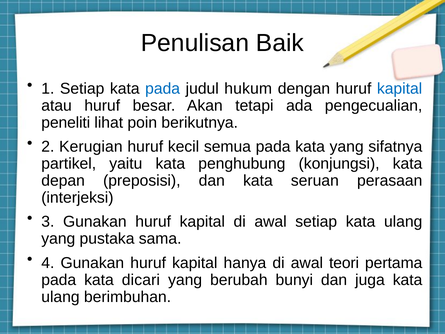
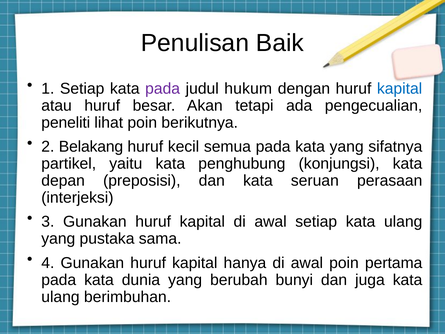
pada at (163, 89) colour: blue -> purple
Kerugian: Kerugian -> Belakang
awal teori: teori -> poin
dicari: dicari -> dunia
